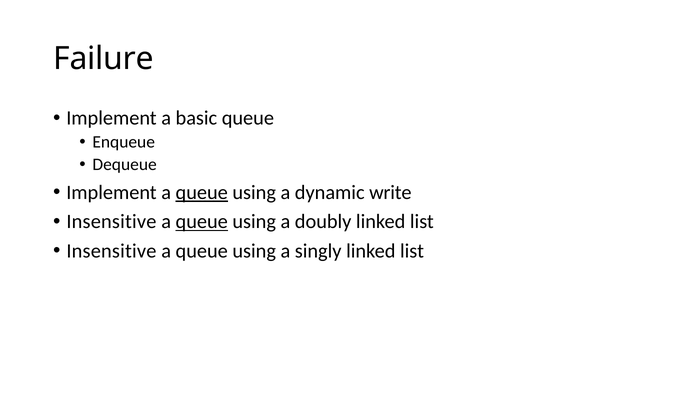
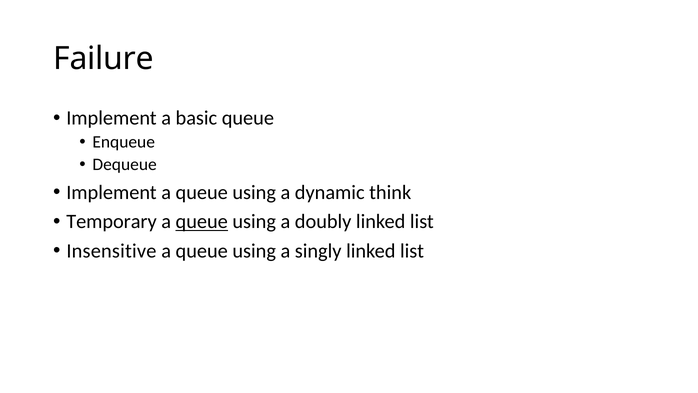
queue at (202, 192) underline: present -> none
write: write -> think
Insensitive at (111, 221): Insensitive -> Temporary
